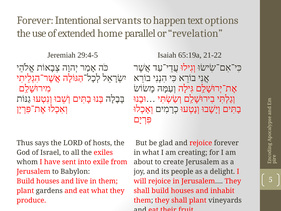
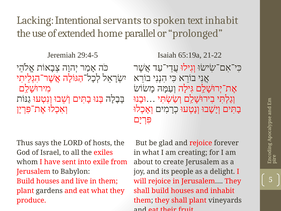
Forever at (35, 20): Forever -> Lacking
happen: happen -> spoken
text options: options -> inhabit
revelation: revelation -> prolonged
